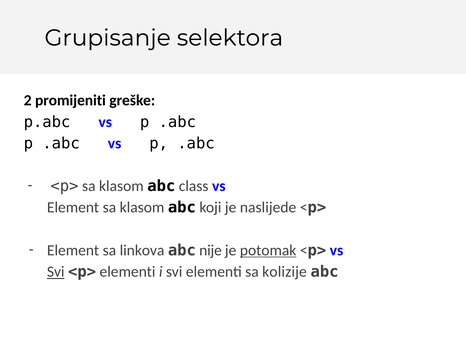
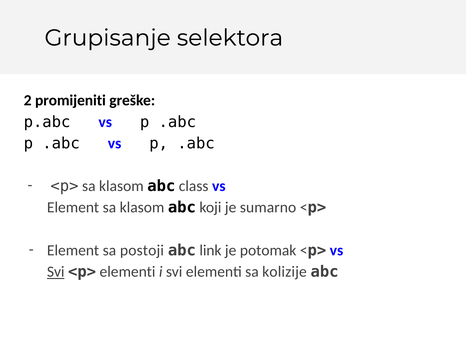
naslijede: naslijede -> sumarno
linkova: linkova -> postoji
nije: nije -> link
potomak underline: present -> none
